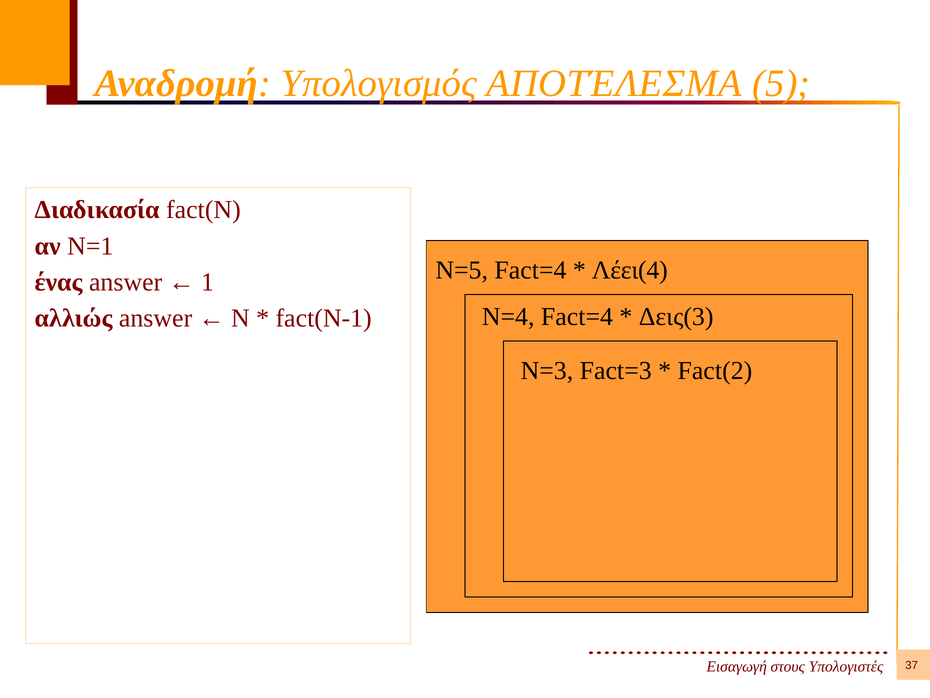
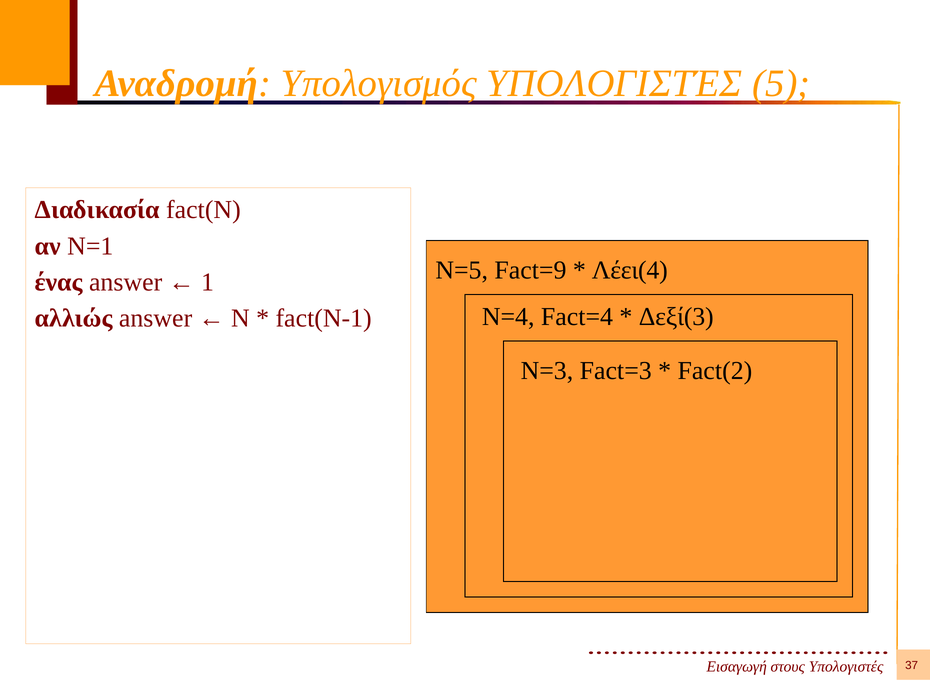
Υπολογισμός ΑΠΟΤΈΛΕΣΜΑ: ΑΠΟΤΈΛΕΣΜΑ -> ΥΠΟΛΟΓΙΣΤΈΣ
N=5 Fact=4: Fact=4 -> Fact=9
Δεις(3: Δεις(3 -> Δεξί(3
